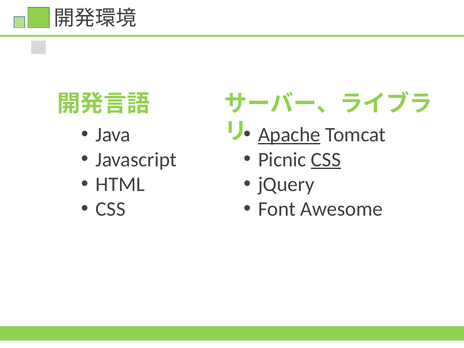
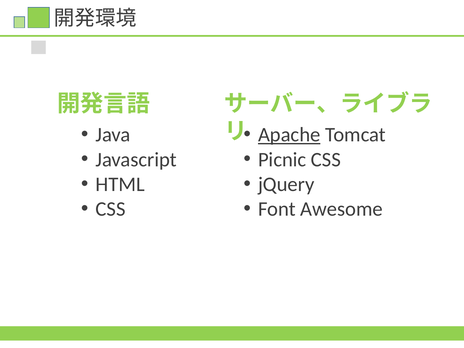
CSS at (326, 160) underline: present -> none
